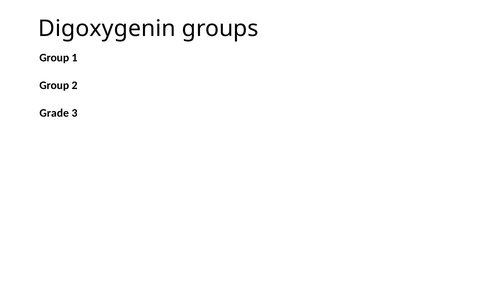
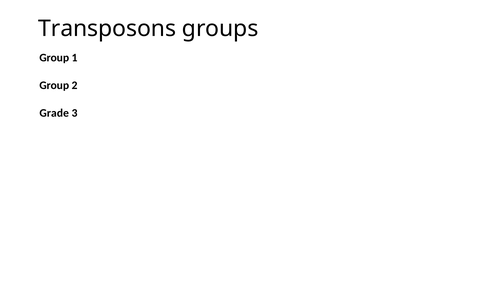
Digoxygenin: Digoxygenin -> Transposons
